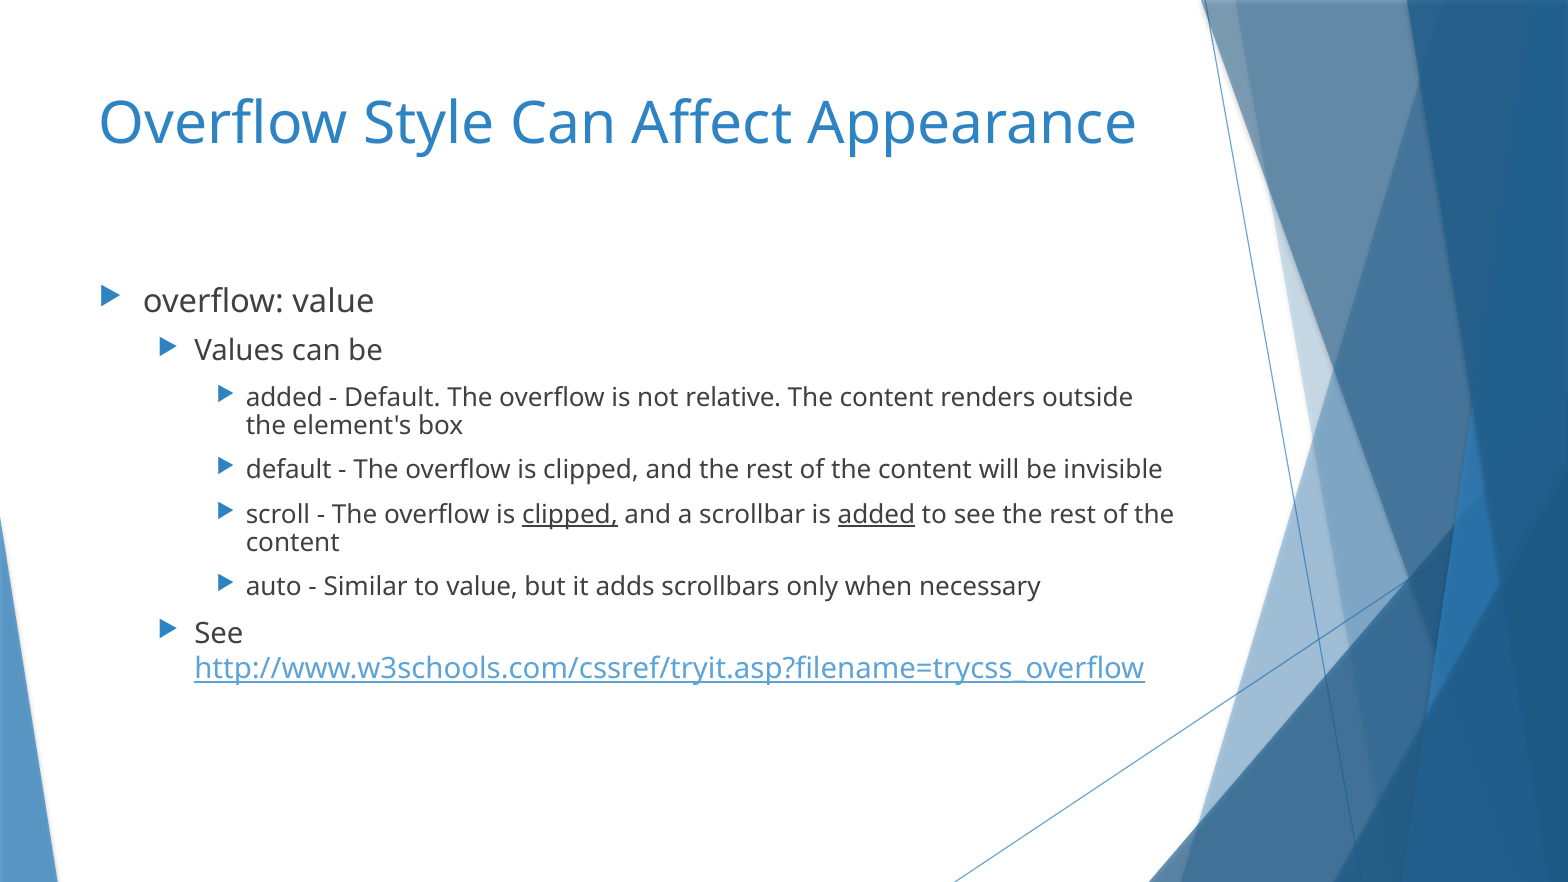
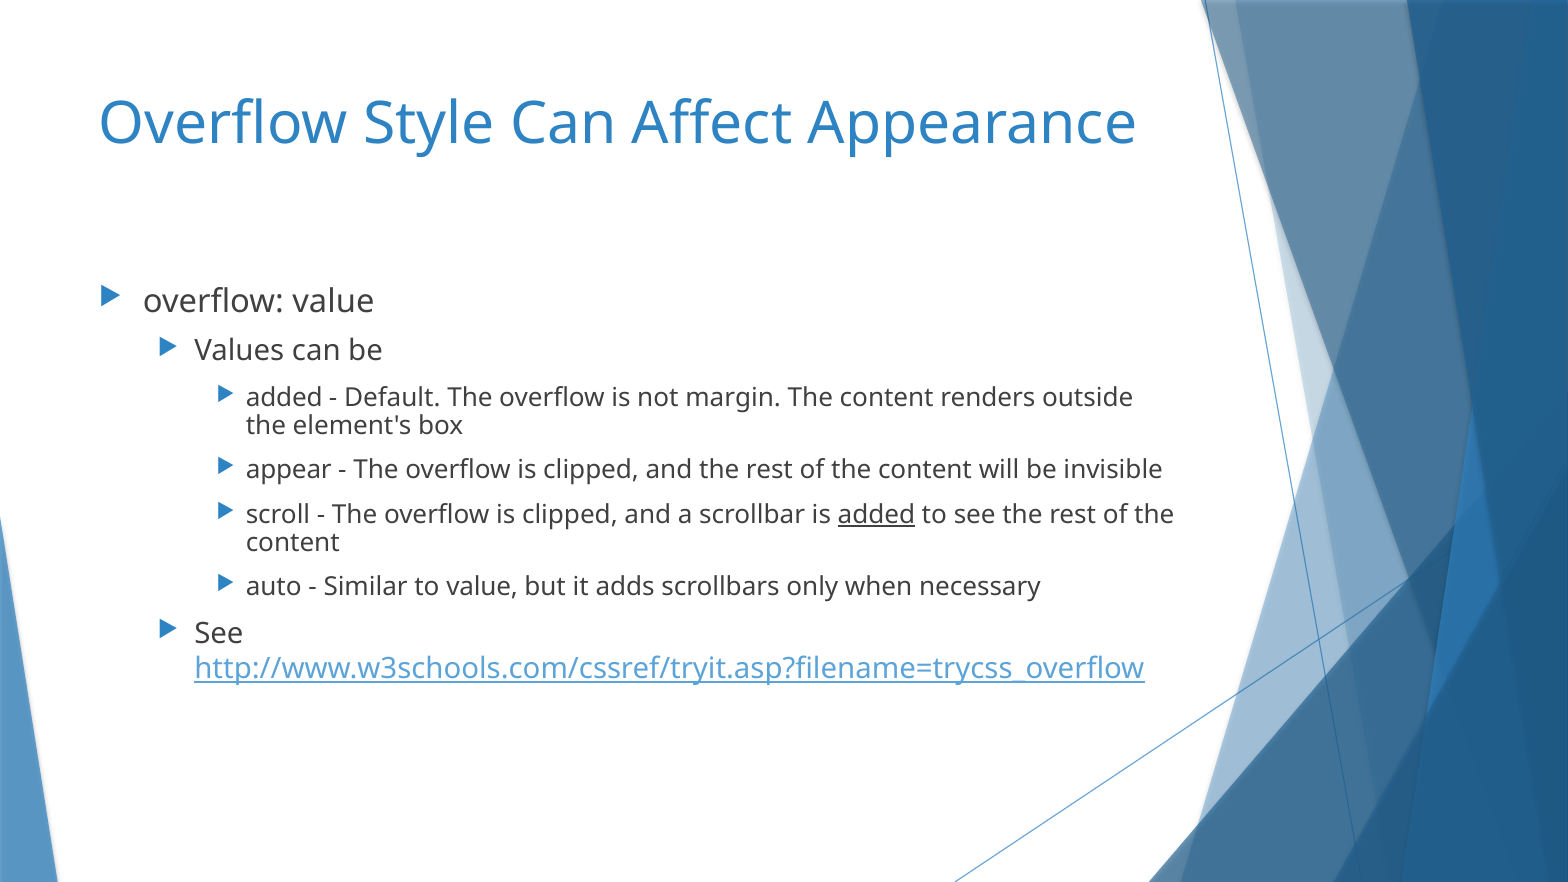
relative: relative -> margin
default at (289, 470): default -> appear
clipped at (570, 515) underline: present -> none
